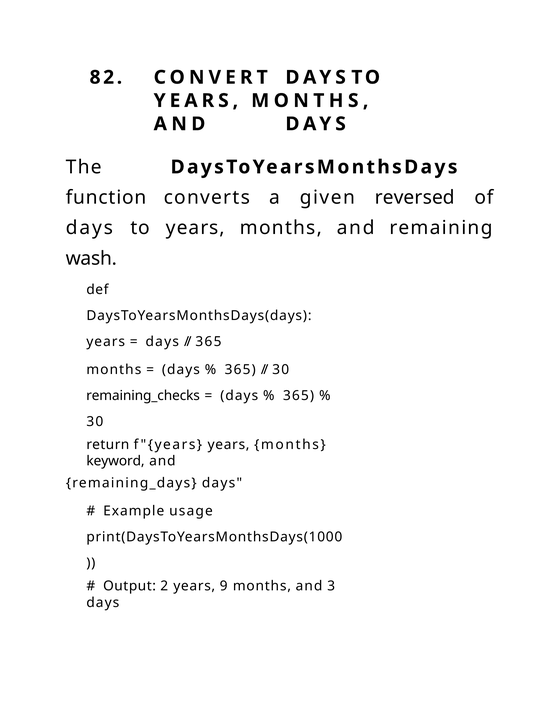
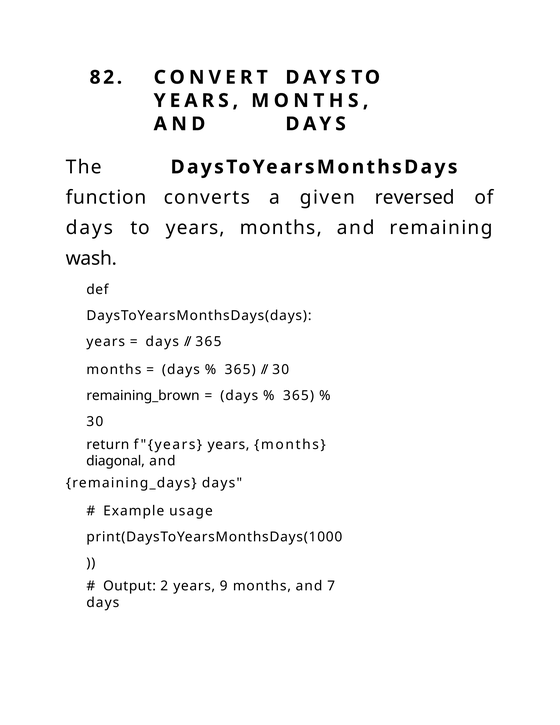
remaining_checks: remaining_checks -> remaining_brown
keyword: keyword -> diagonal
3: 3 -> 7
